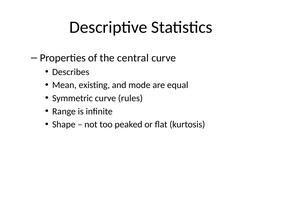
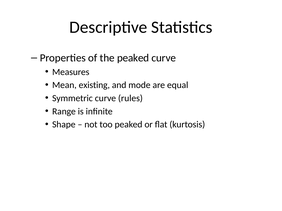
the central: central -> peaked
Describes: Describes -> Measures
